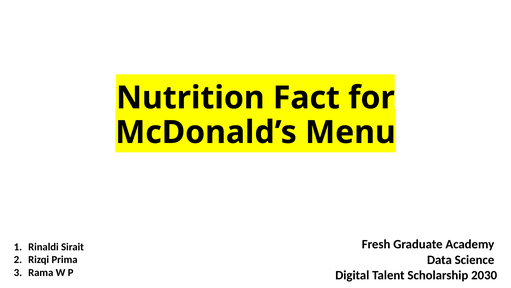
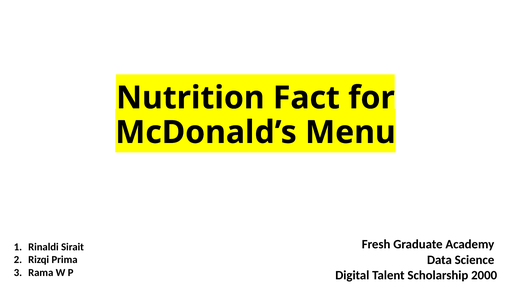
2030: 2030 -> 2000
